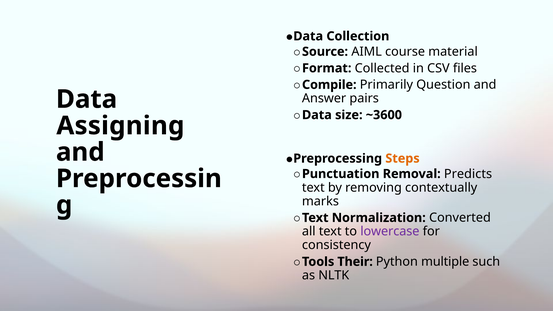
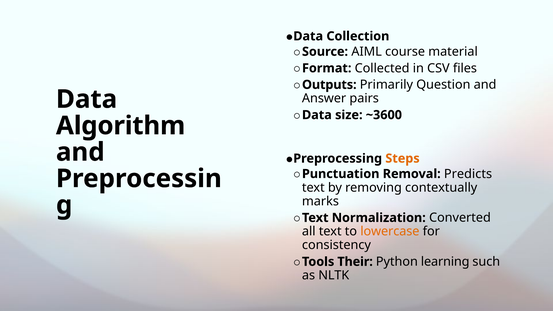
Compile: Compile -> Outputs
Assigning: Assigning -> Algorithm
lowercase colour: purple -> orange
multiple: multiple -> learning
